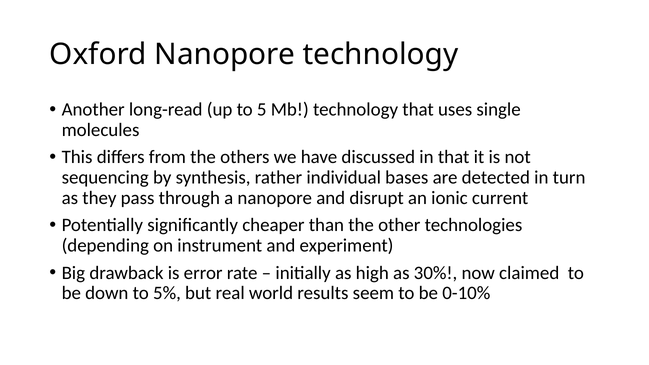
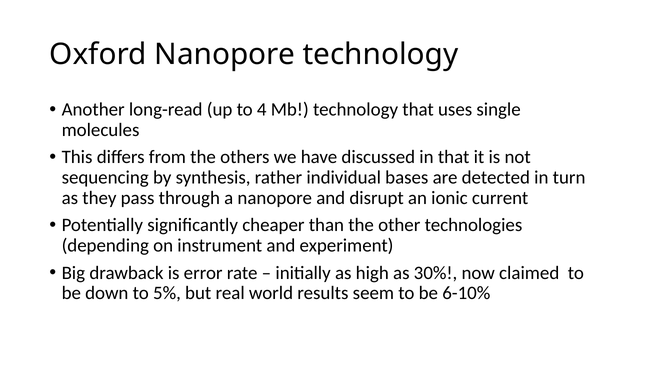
5: 5 -> 4
0-10%: 0-10% -> 6-10%
